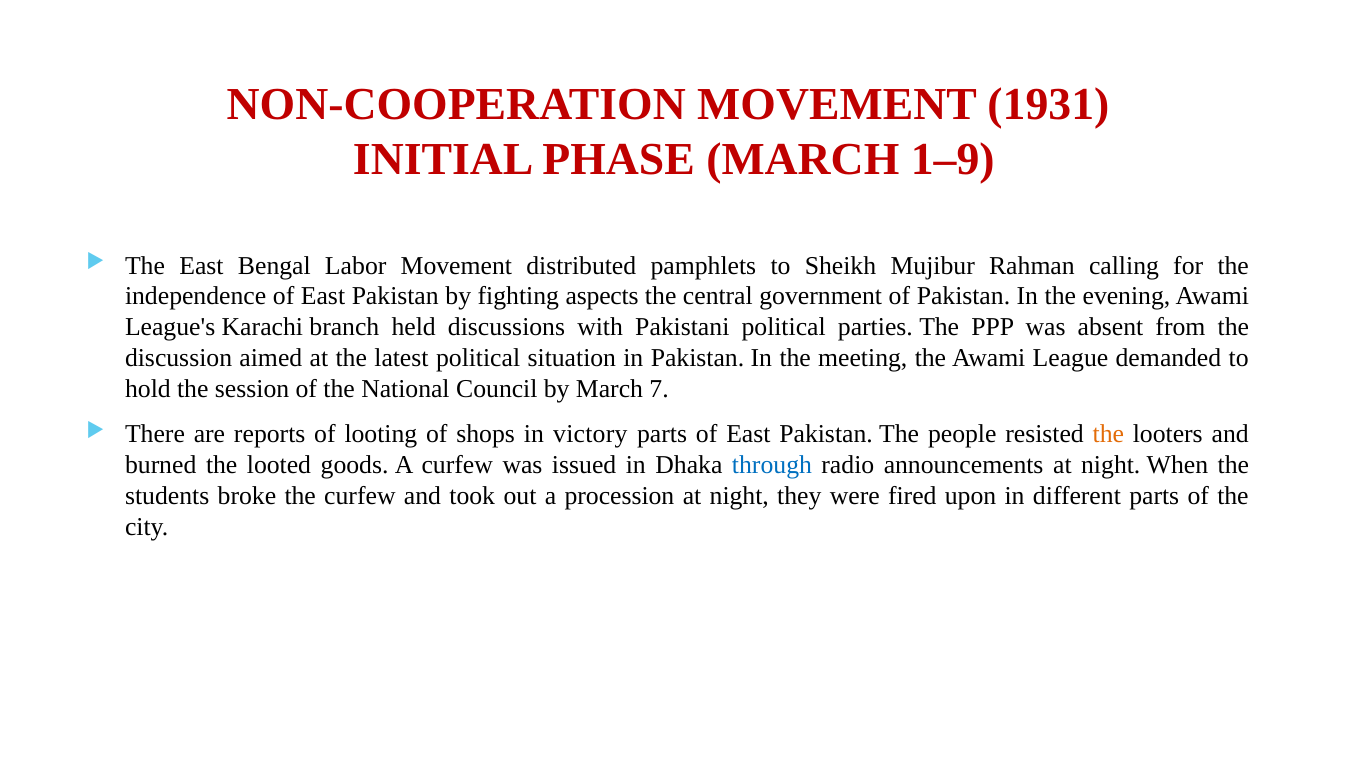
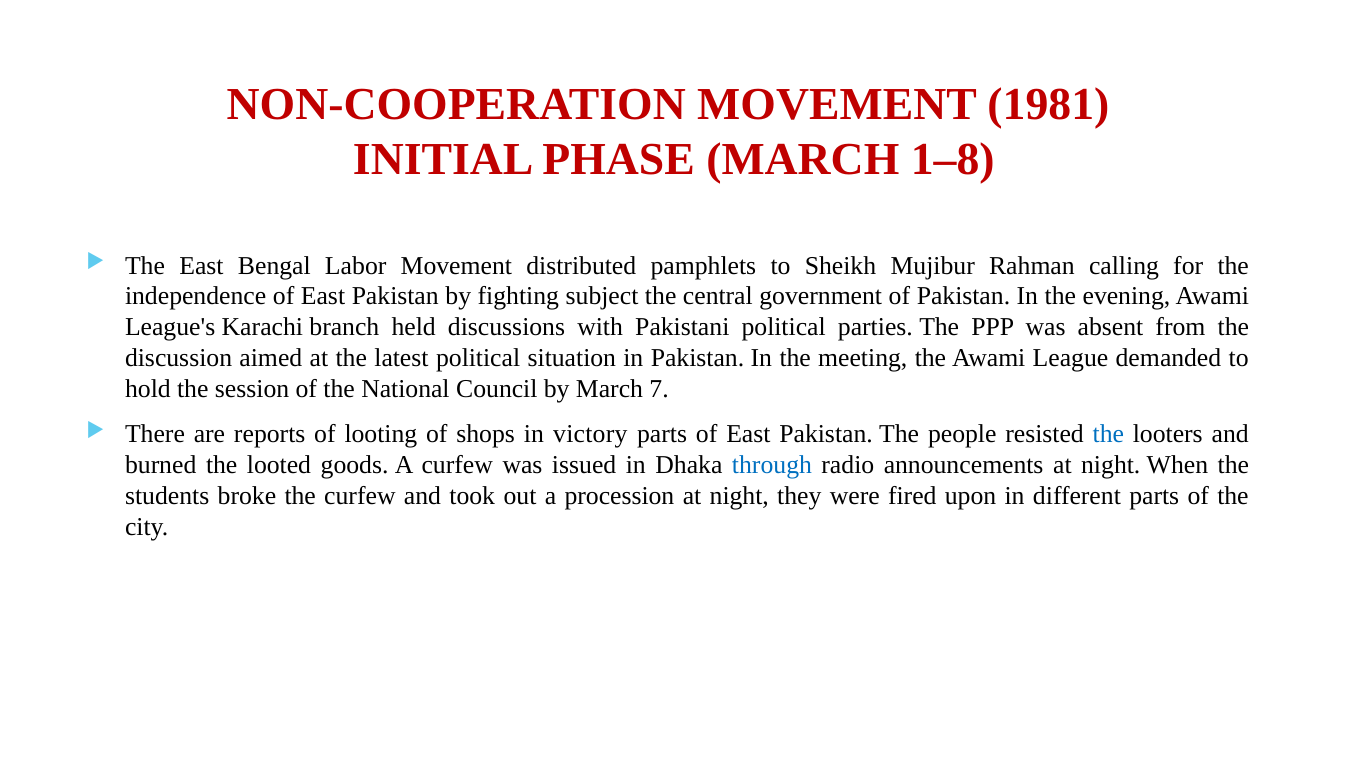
1931: 1931 -> 1981
1–9: 1–9 -> 1–8
aspects: aspects -> subject
the at (1108, 434) colour: orange -> blue
